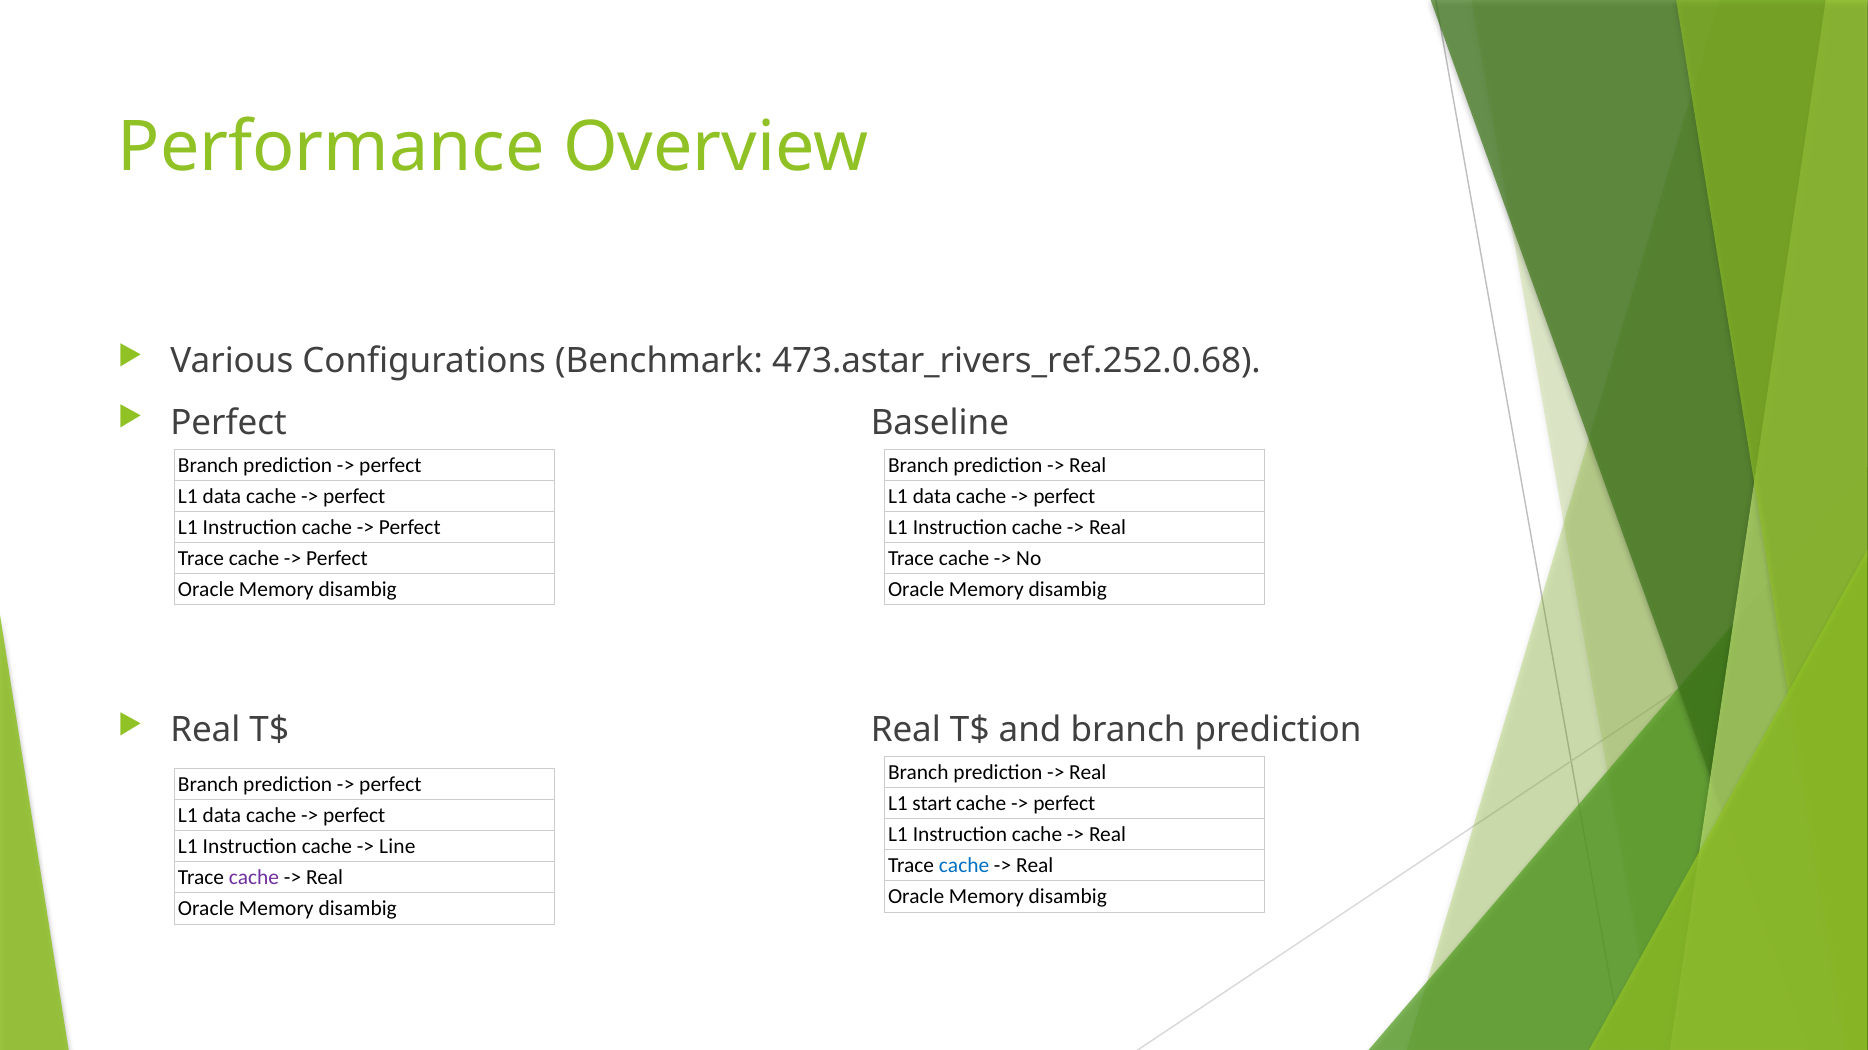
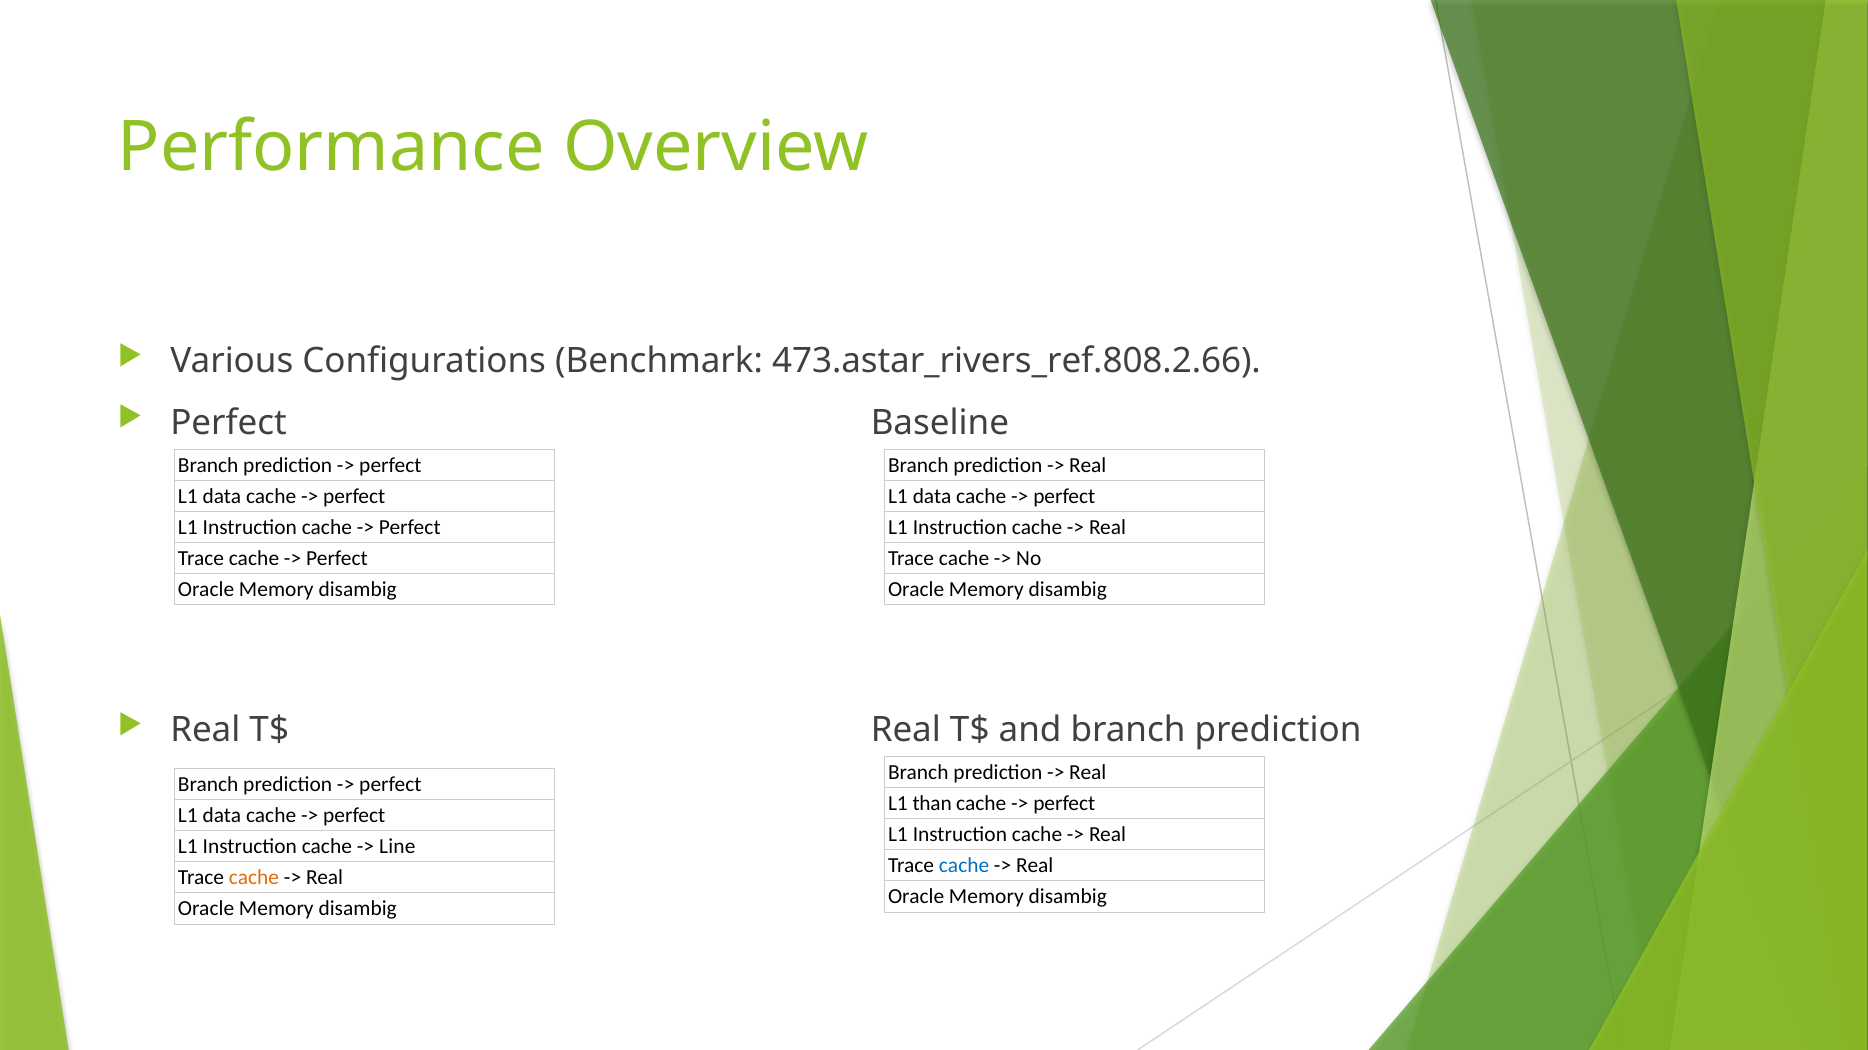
473.astar_rivers_ref.252.0.68: 473.astar_rivers_ref.252.0.68 -> 473.astar_rivers_ref.808.2.66
start: start -> than
cache at (254, 878) colour: purple -> orange
